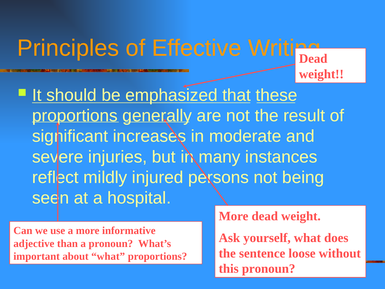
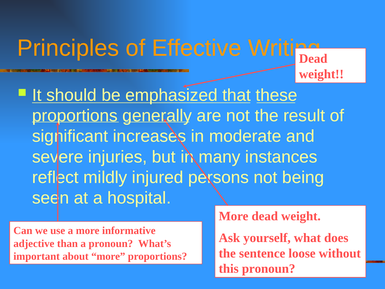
about what: what -> more
